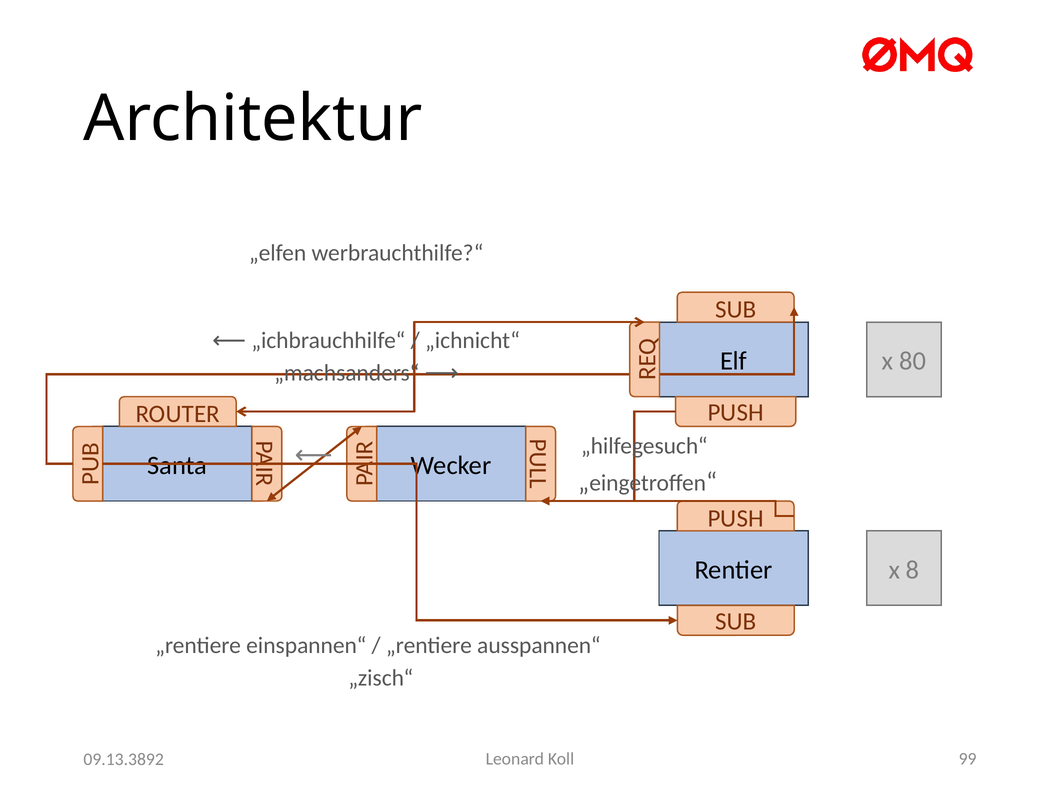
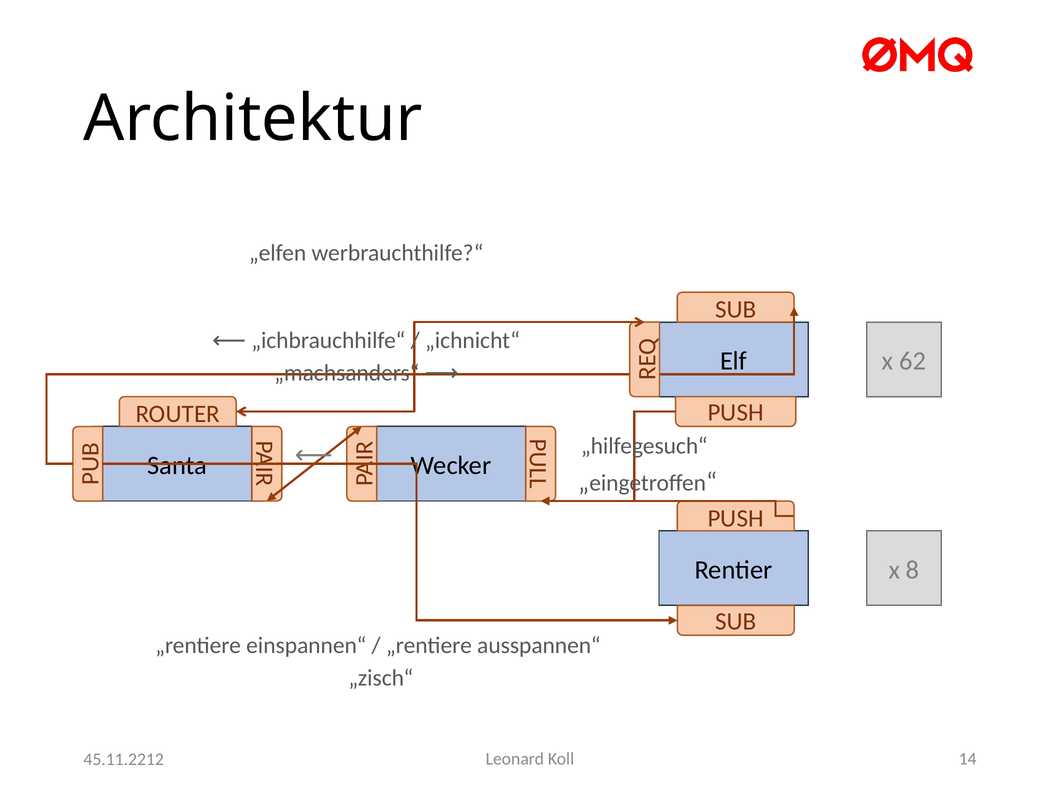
80: 80 -> 62
99: 99 -> 14
09.13.3892: 09.13.3892 -> 45.11.2212
